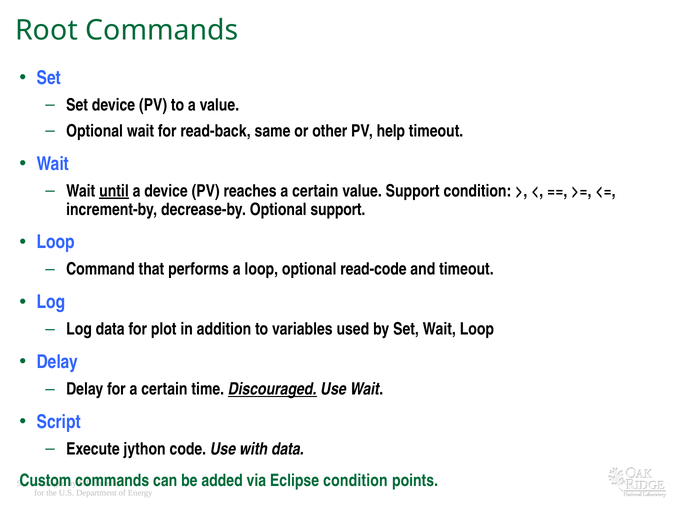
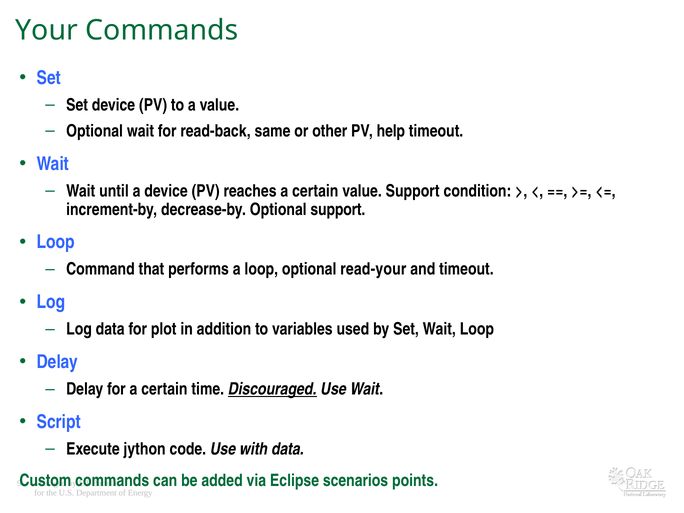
Root: Root -> Your
until underline: present -> none
read-code: read-code -> read-your
Eclipse condition: condition -> scenarios
